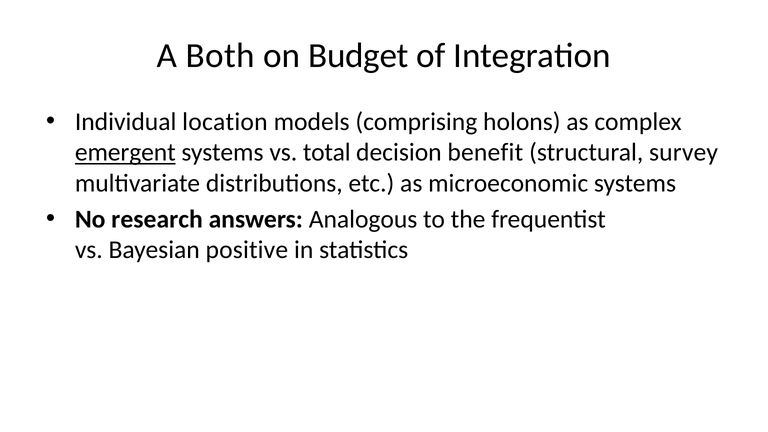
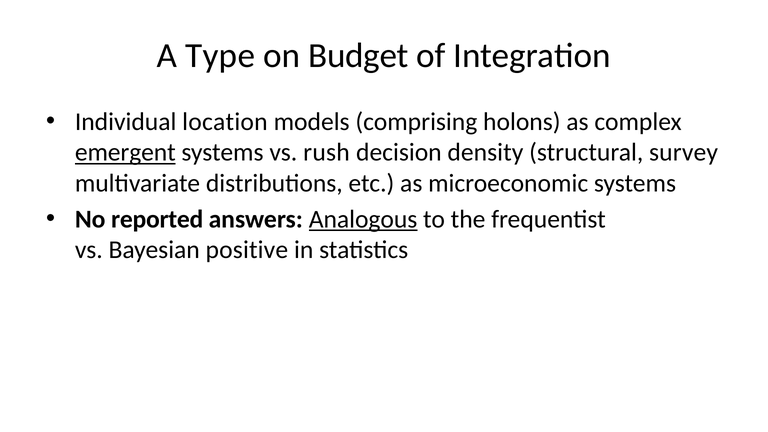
Both: Both -> Type
total: total -> rush
benefit: benefit -> density
research: research -> reported
Analogous underline: none -> present
